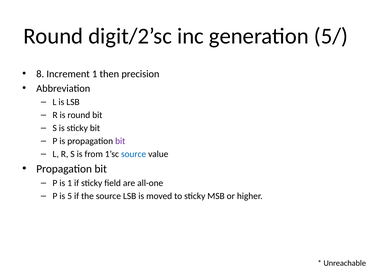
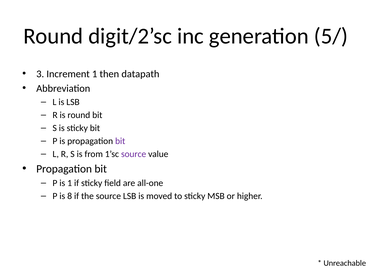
8: 8 -> 3
precision: precision -> datapath
source at (134, 154) colour: blue -> purple
5: 5 -> 8
